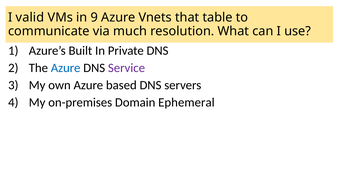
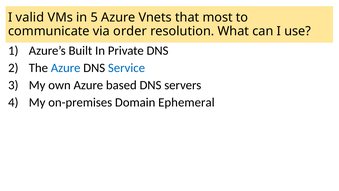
9: 9 -> 5
table: table -> most
much: much -> order
Service colour: purple -> blue
